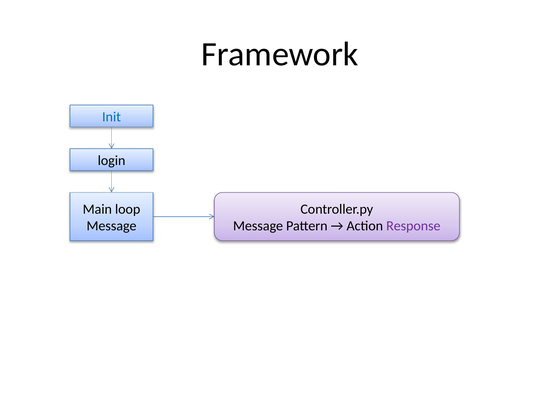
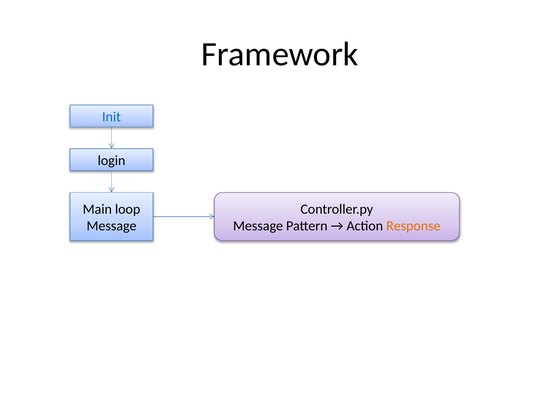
Response colour: purple -> orange
